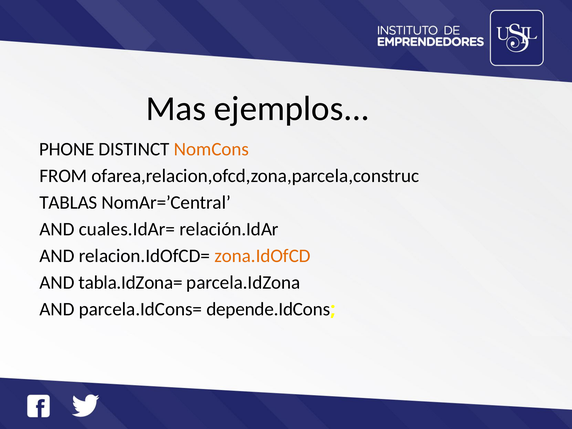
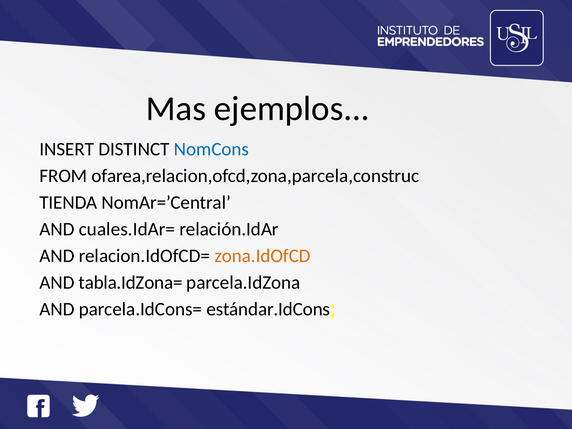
PHONE: PHONE -> INSERT
NomCons colour: orange -> blue
TABLAS: TABLAS -> TIENDA
depende.IdCons: depende.IdCons -> estándar.IdCons
